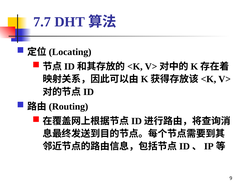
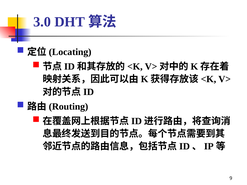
7.7: 7.7 -> 3.0
